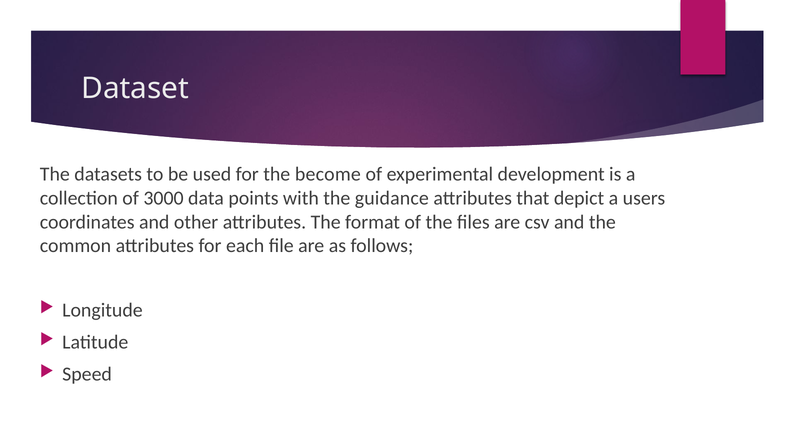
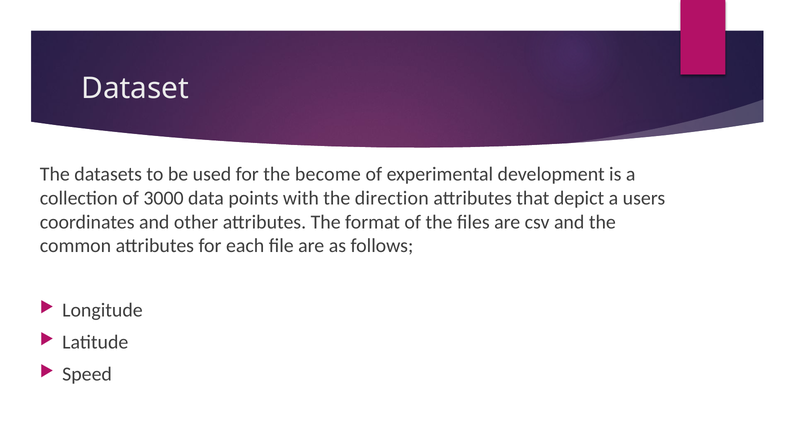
guidance: guidance -> direction
